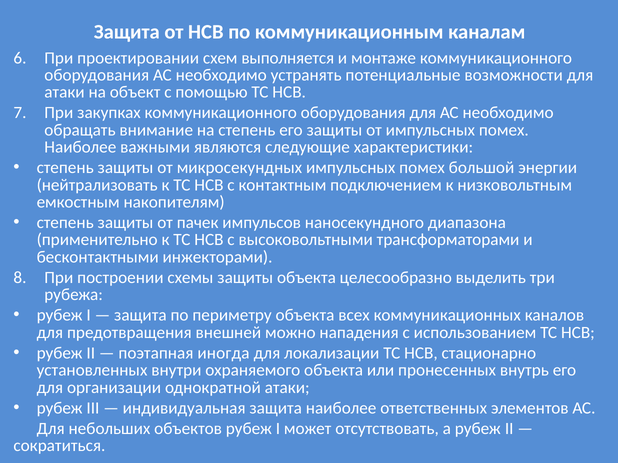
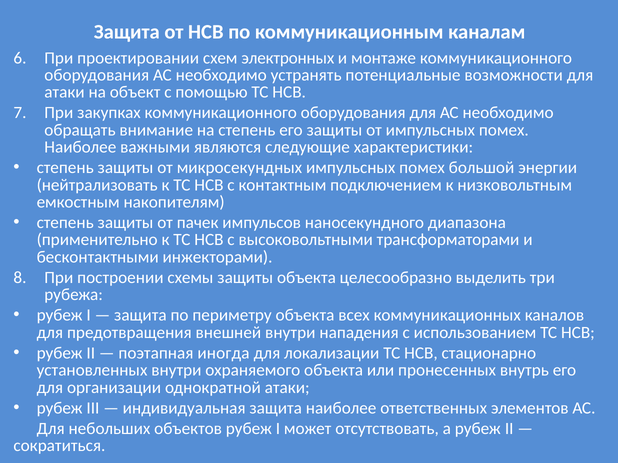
выполняется: выполняется -> электронных
внешней можно: можно -> внутри
